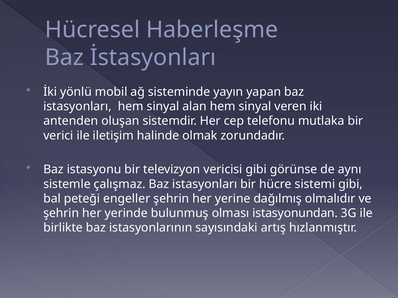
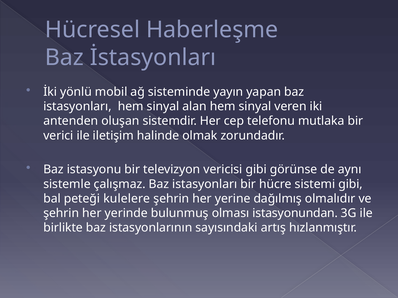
engeller: engeller -> kulelere
